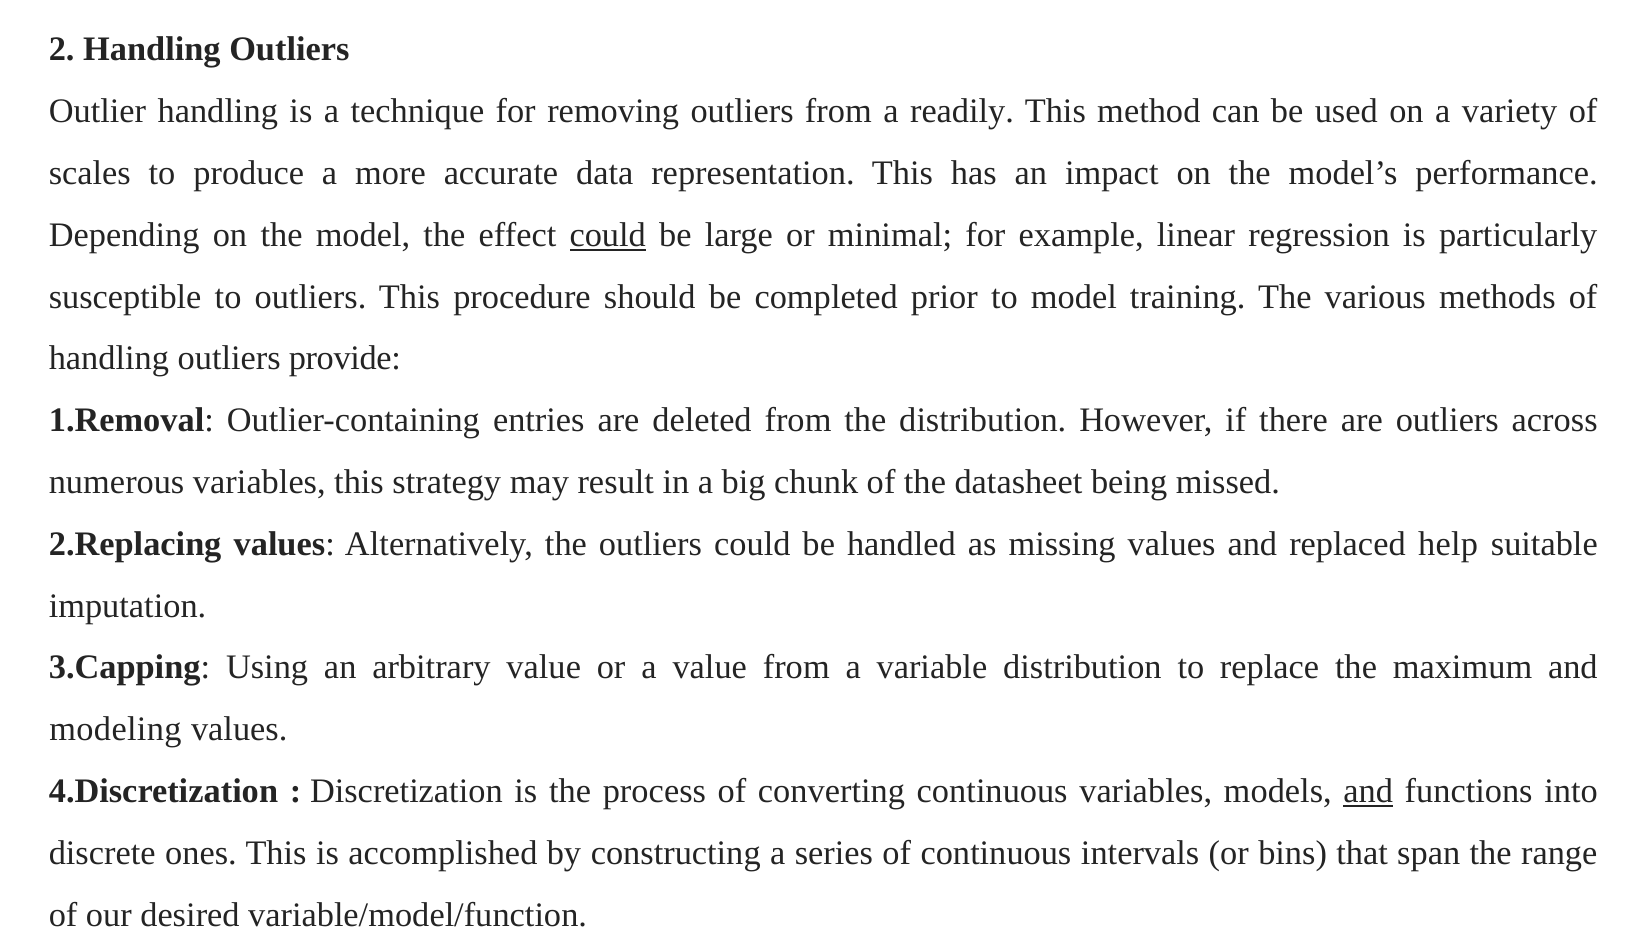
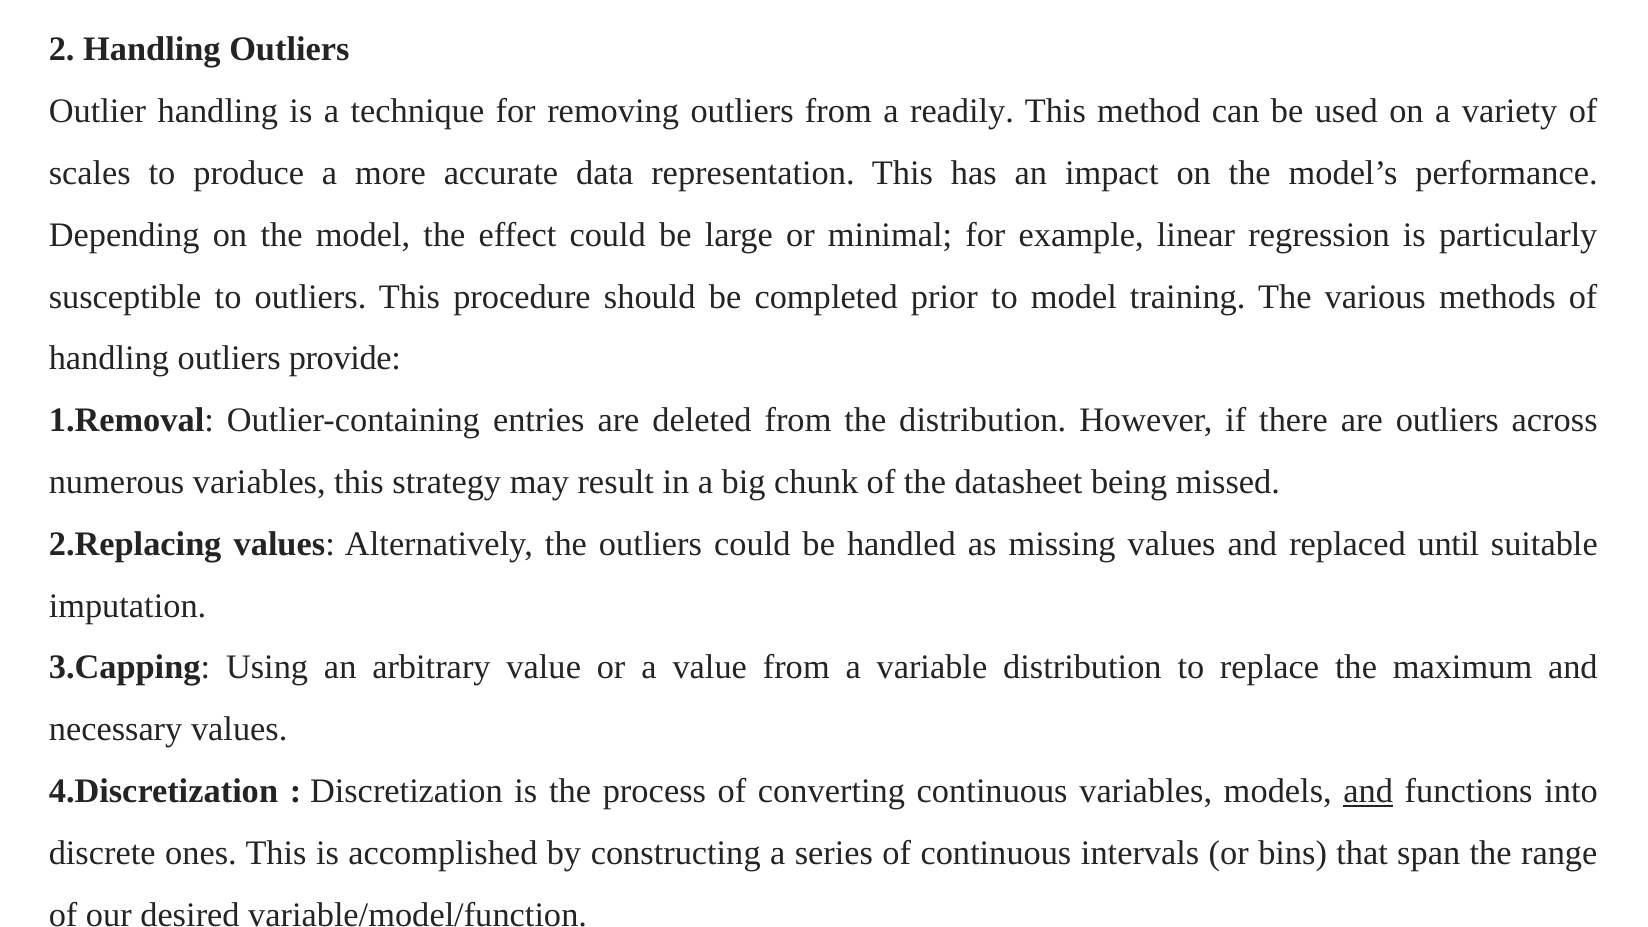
could at (608, 235) underline: present -> none
help: help -> until
modeling: modeling -> necessary
